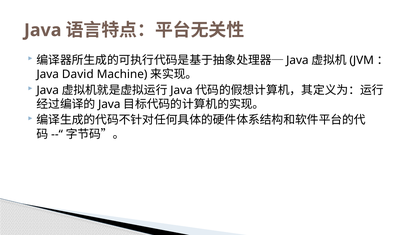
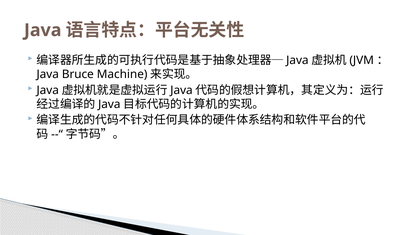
David: David -> Bruce
